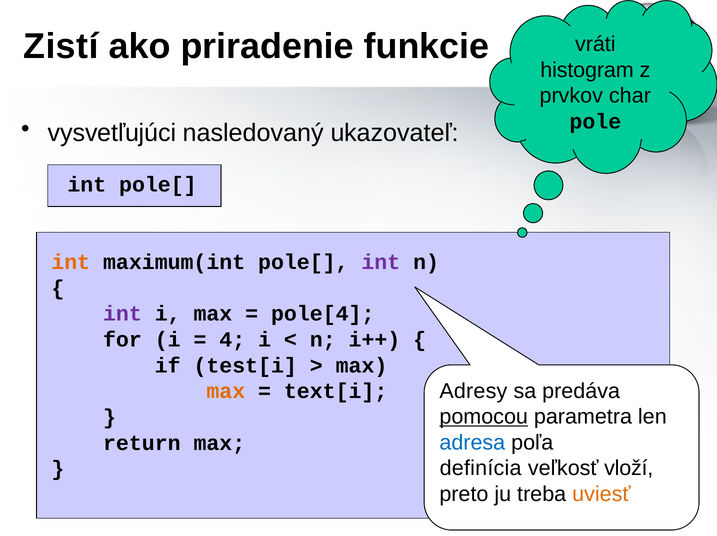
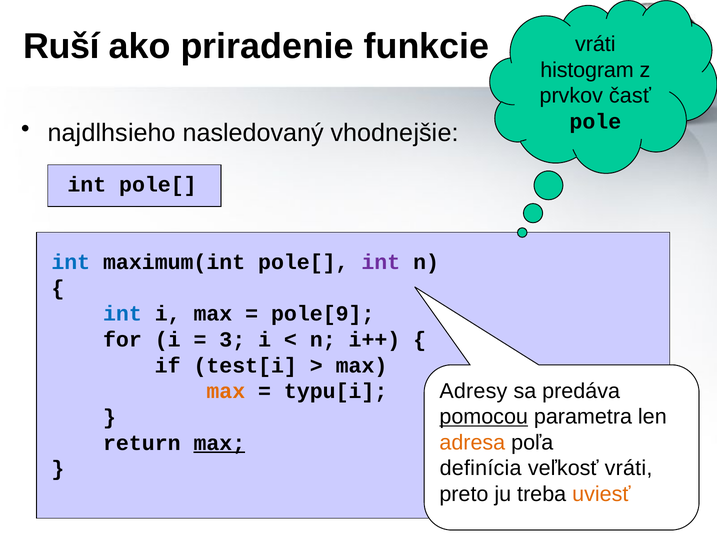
Zistí: Zistí -> Ruší
char: char -> časť
vysvetľujúci: vysvetľujúci -> najdlhsieho
ukazovateľ: ukazovateľ -> vhodnejšie
int at (71, 262) colour: orange -> blue
int at (122, 314) colour: purple -> blue
pole[4: pole[4 -> pole[9
4: 4 -> 3
text[i: text[i -> typu[i
adresa colour: blue -> orange
max at (219, 443) underline: none -> present
veľkosť vloží: vloží -> vráti
